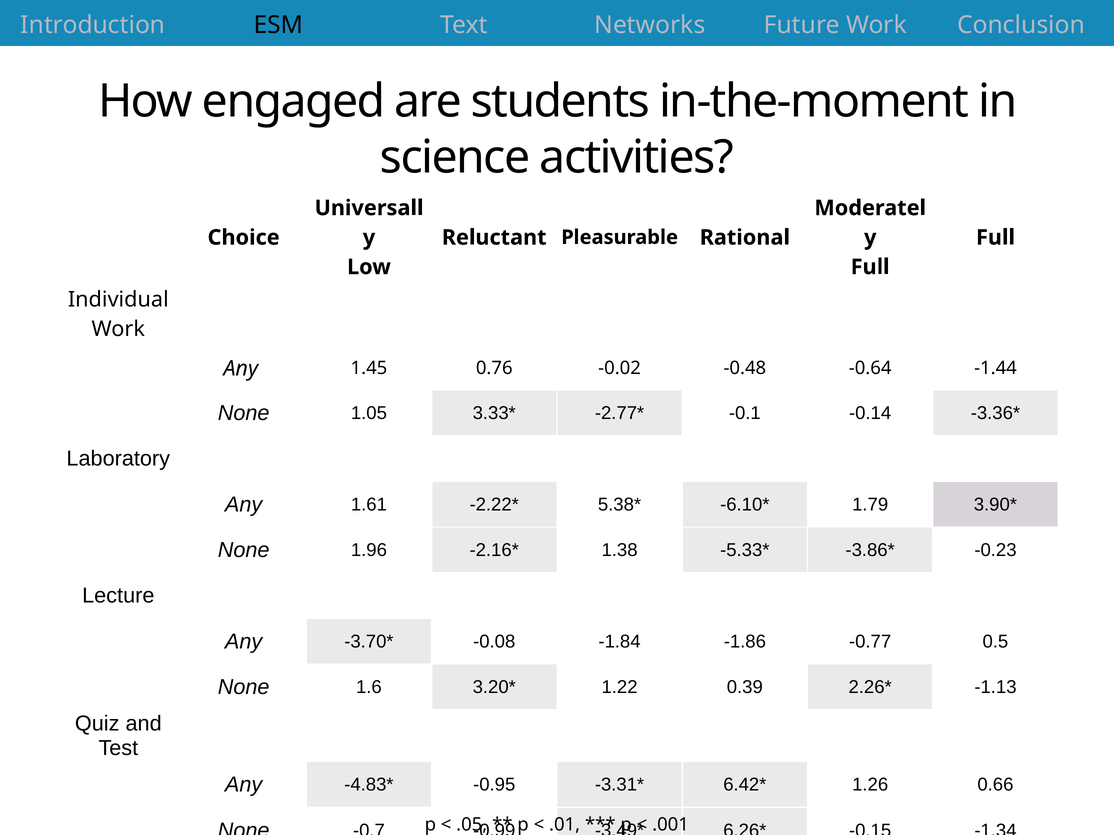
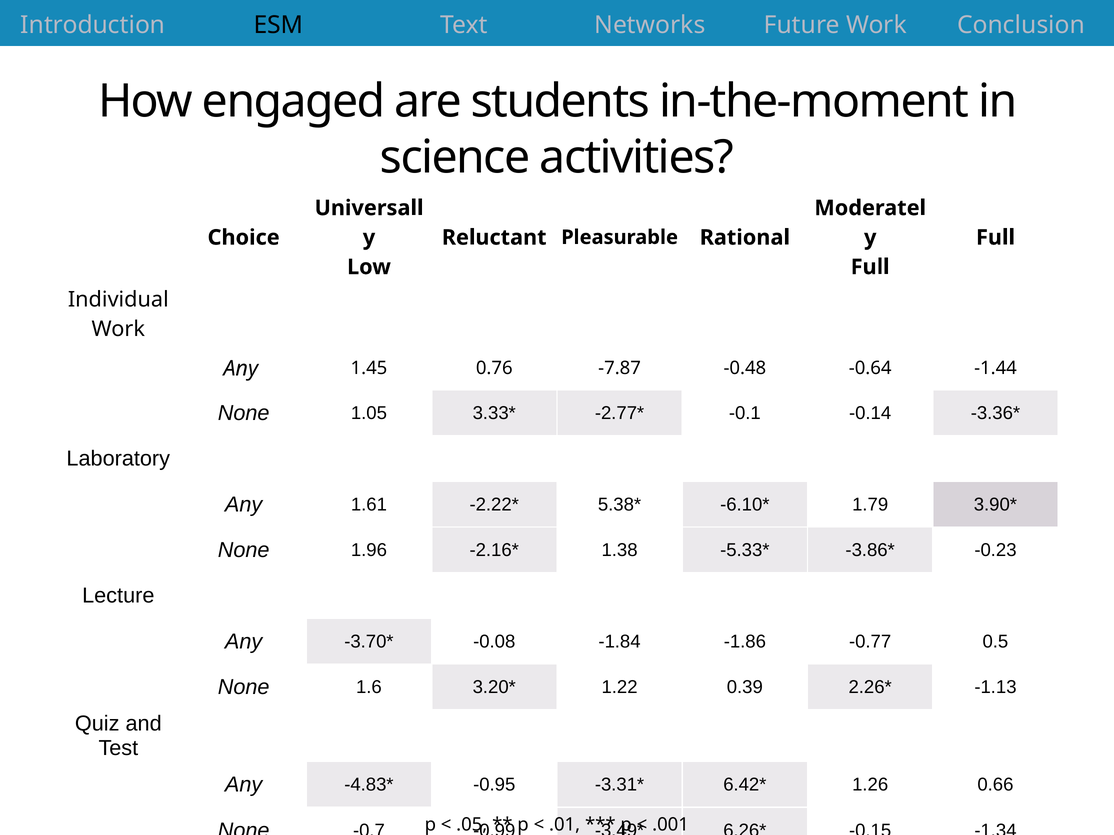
-0.02: -0.02 -> -7.87
